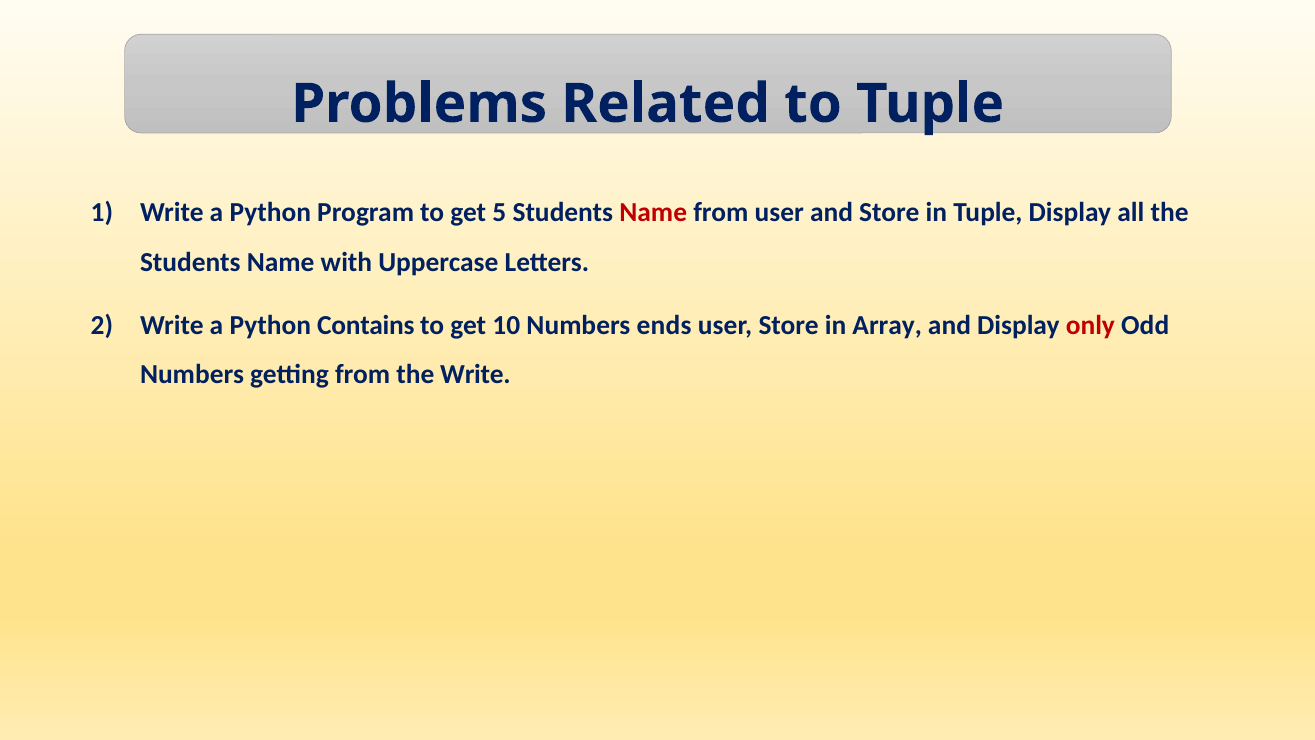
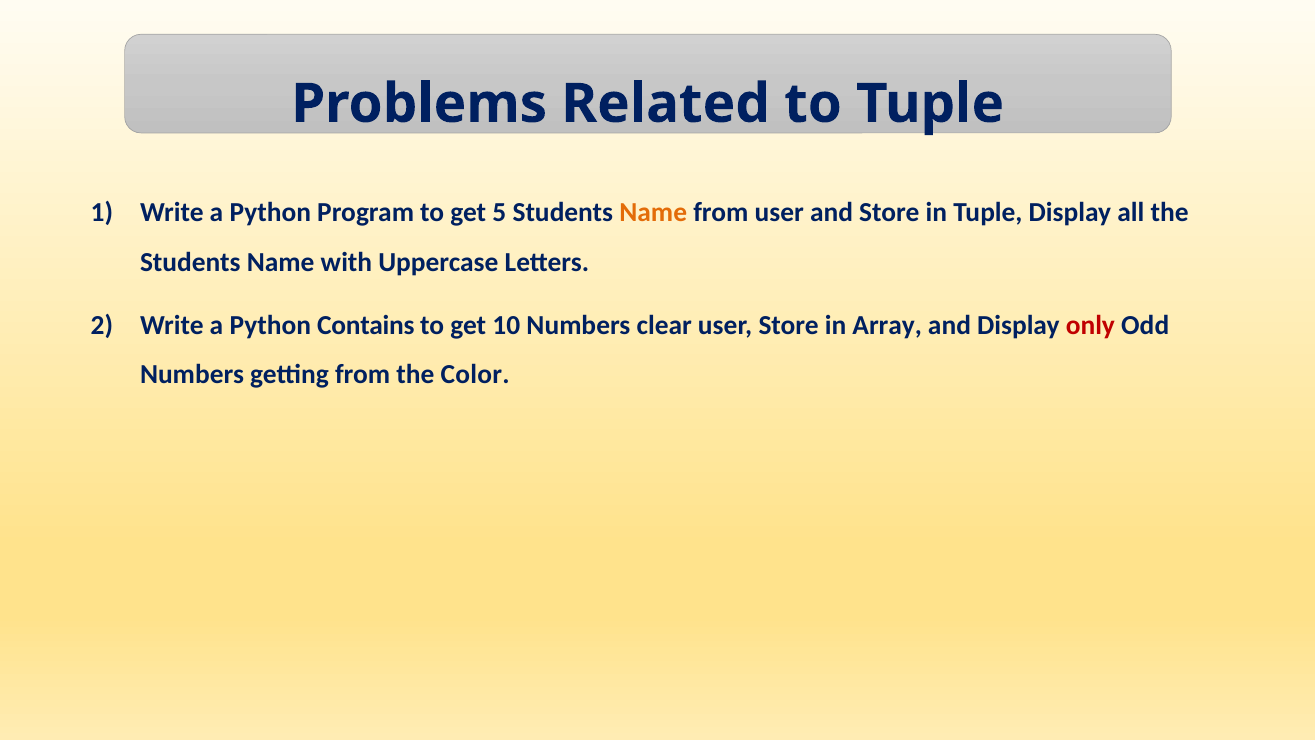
Name at (653, 213) colour: red -> orange
ends: ends -> clear
the Write: Write -> Color
